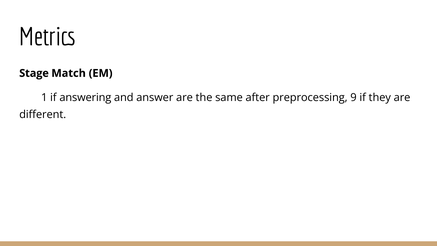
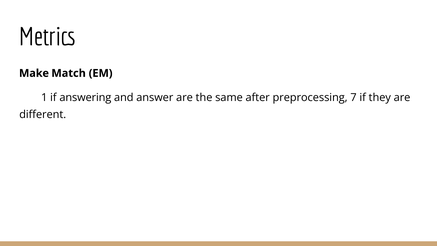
Stage: Stage -> Make
9: 9 -> 7
